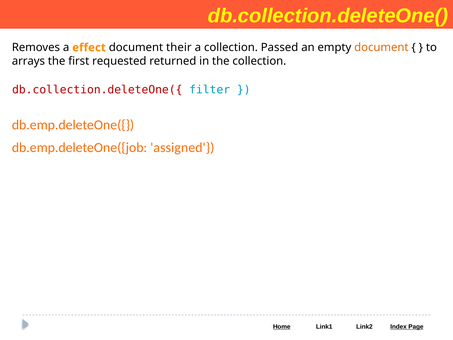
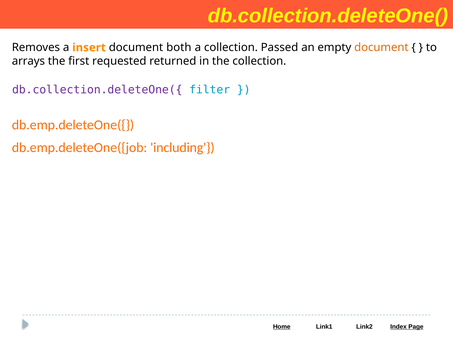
effect: effect -> insert
their: their -> both
db.collection.deleteOne({ colour: red -> purple
assigned: assigned -> including
